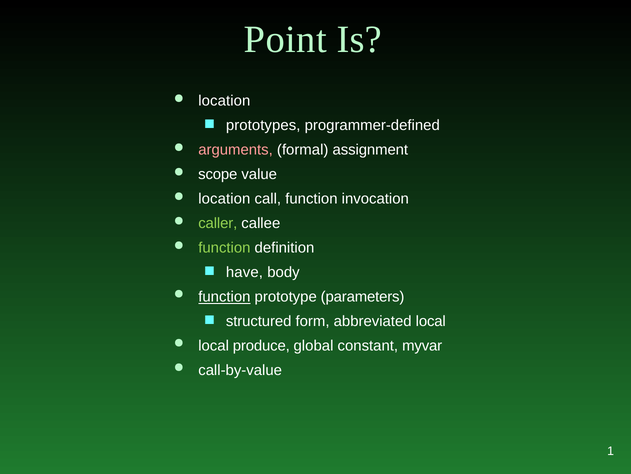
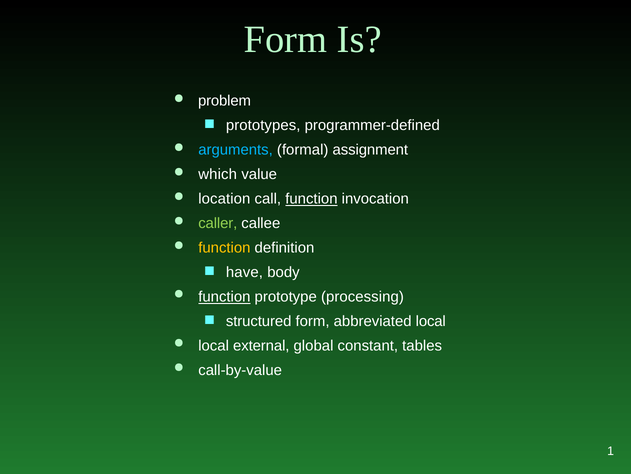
Point at (285, 39): Point -> Form
location at (224, 101): location -> problem
arguments colour: pink -> light blue
scope: scope -> which
function at (311, 199) underline: none -> present
function at (224, 248) colour: light green -> yellow
parameters: parameters -> processing
produce: produce -> external
myvar: myvar -> tables
